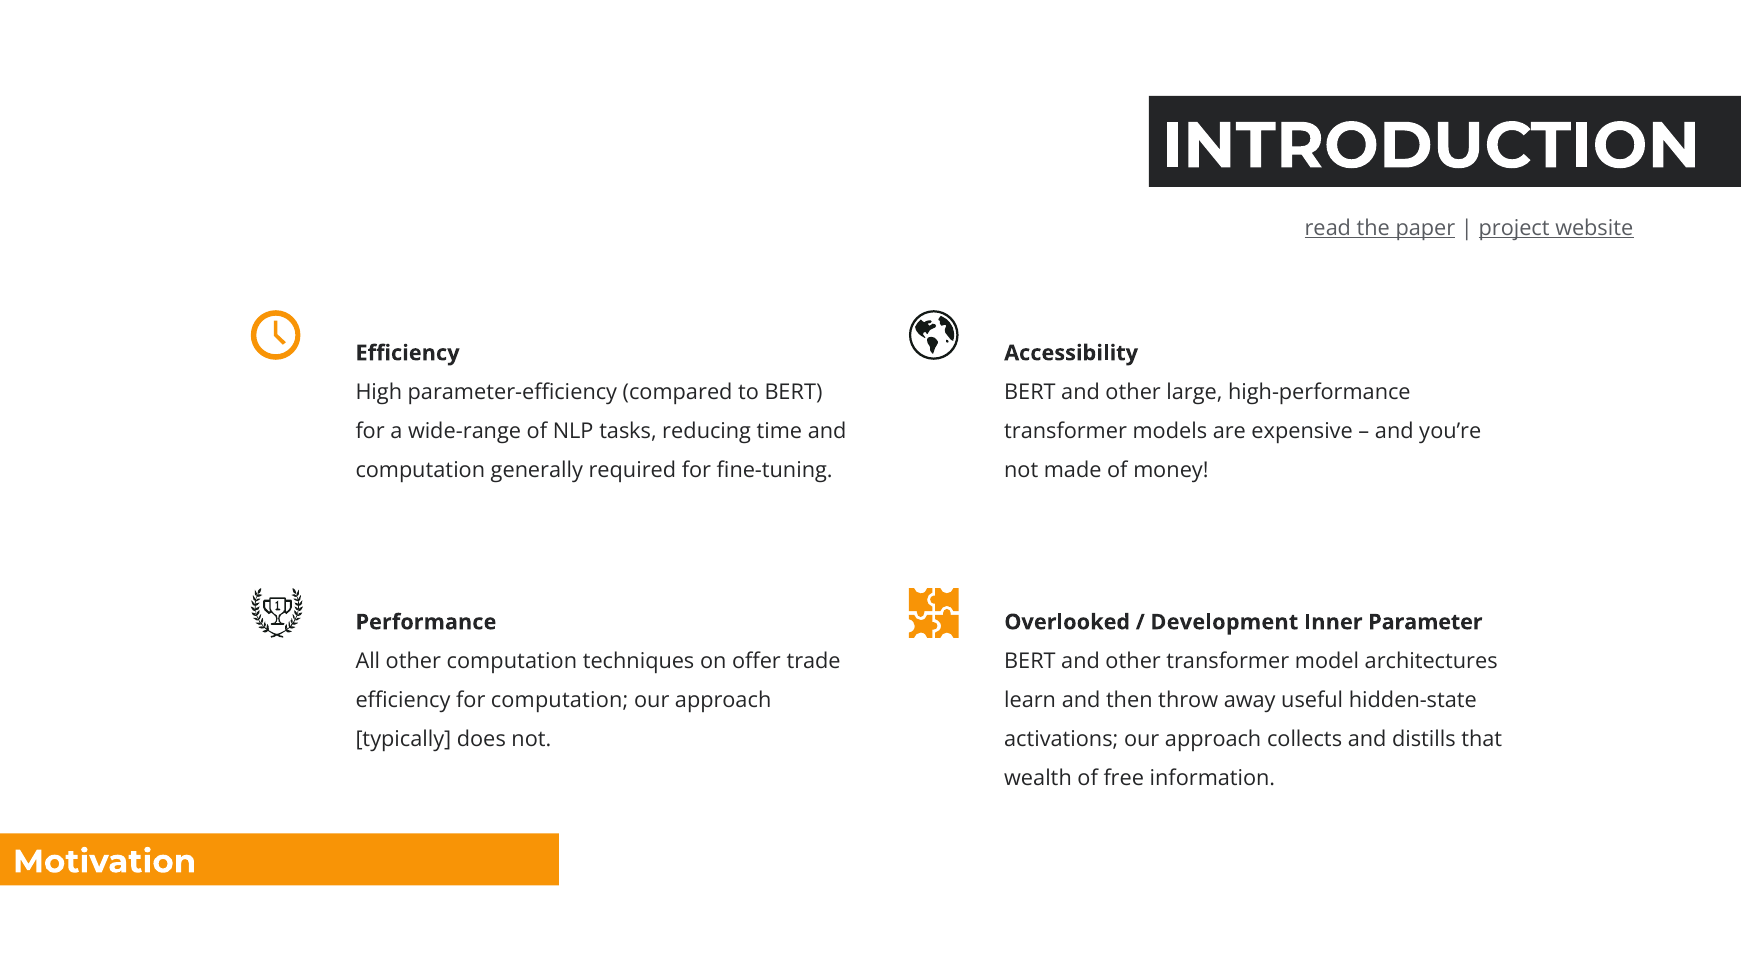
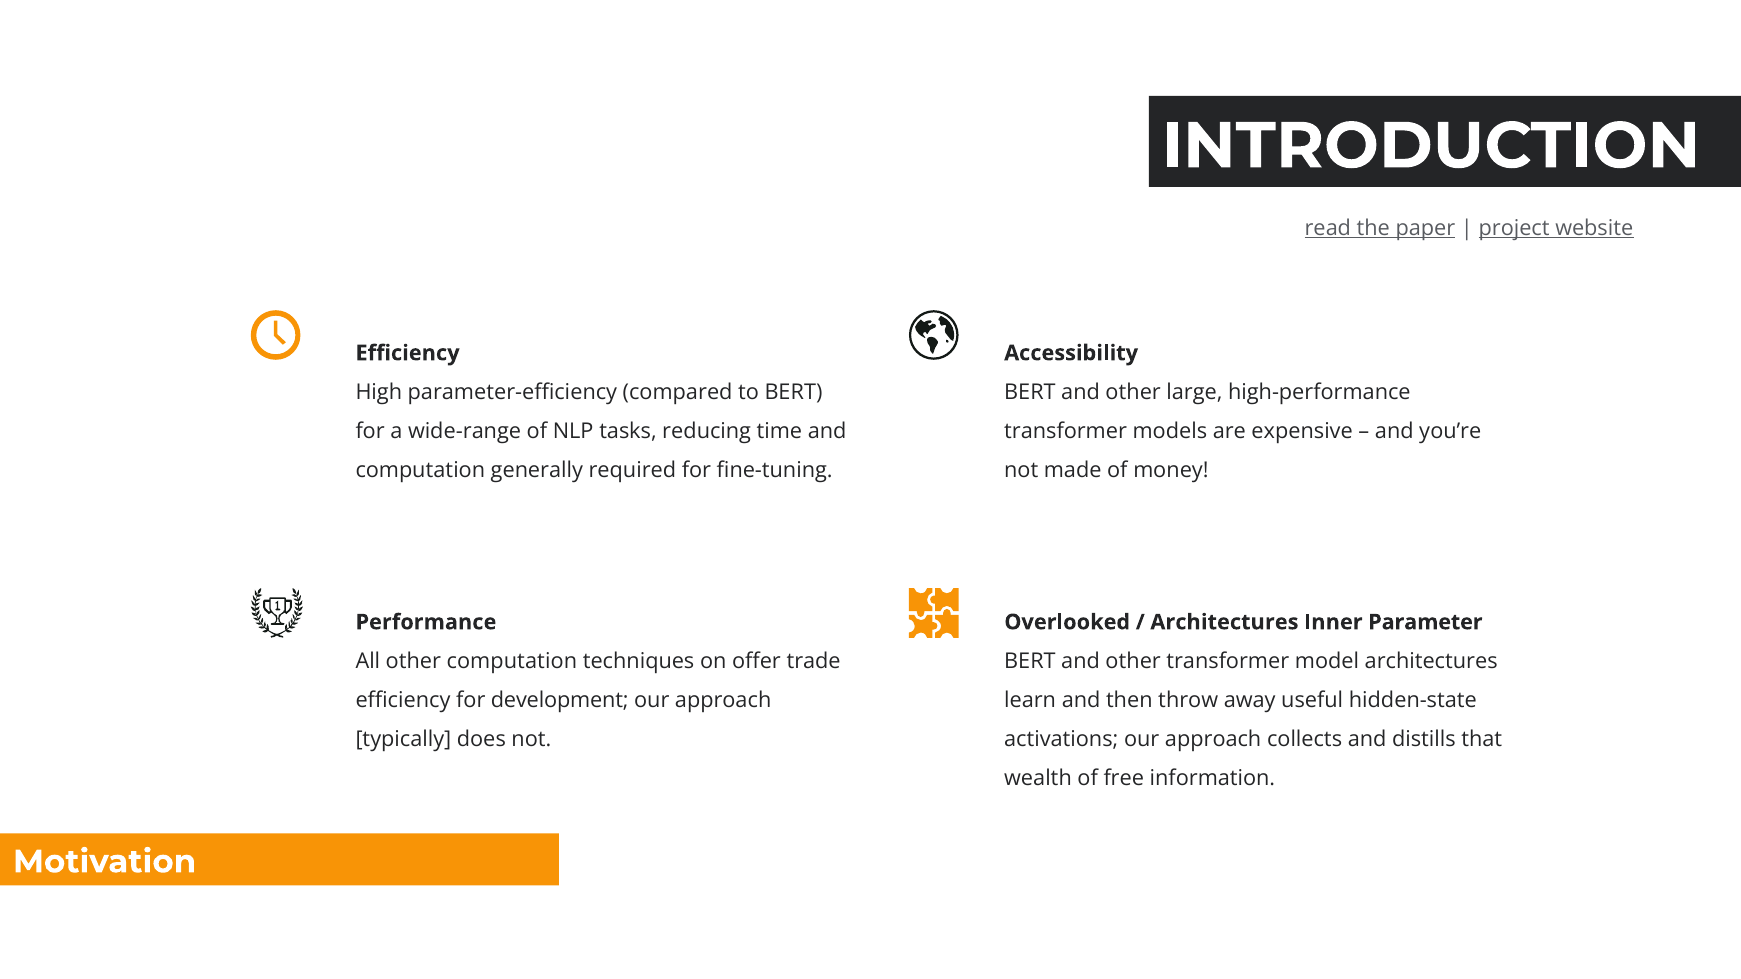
Development at (1224, 622): Development -> Architectures
for computation: computation -> development
